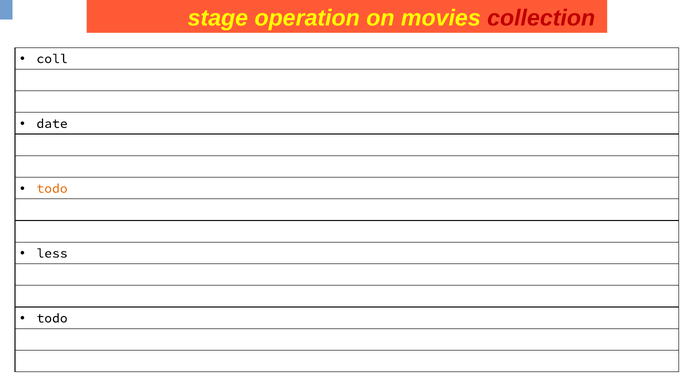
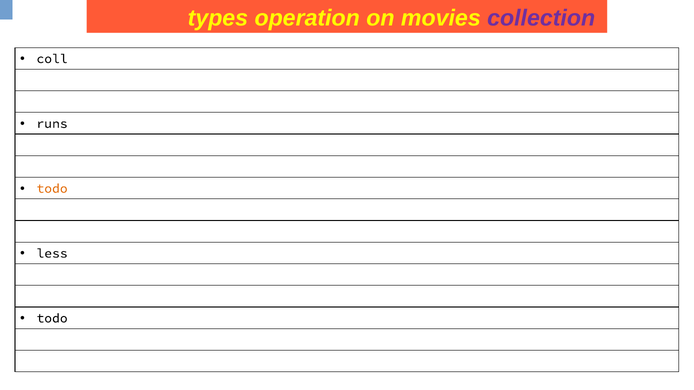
stage: stage -> types
collection colour: red -> purple
date: date -> runs
